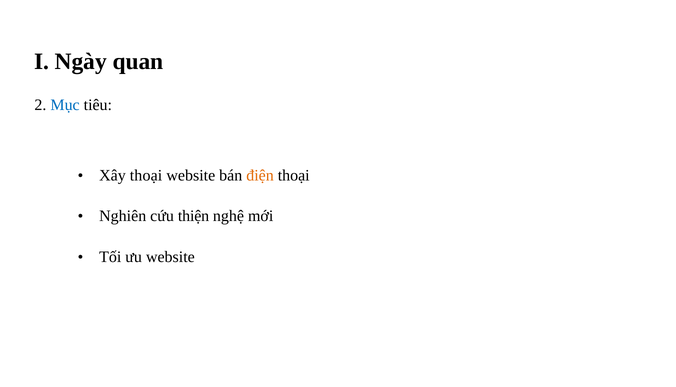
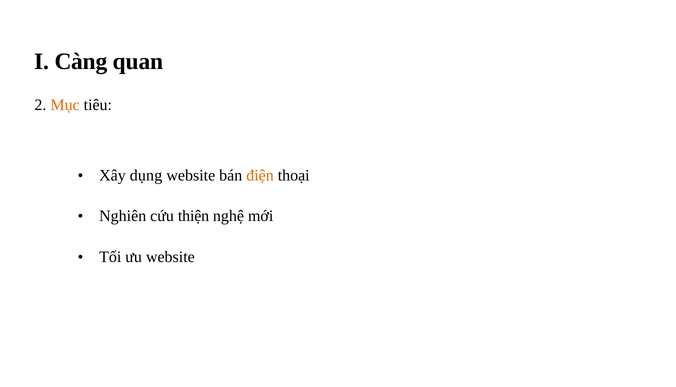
Ngày: Ngày -> Càng
Mục colour: blue -> orange
Xây thoại: thoại -> dụng
